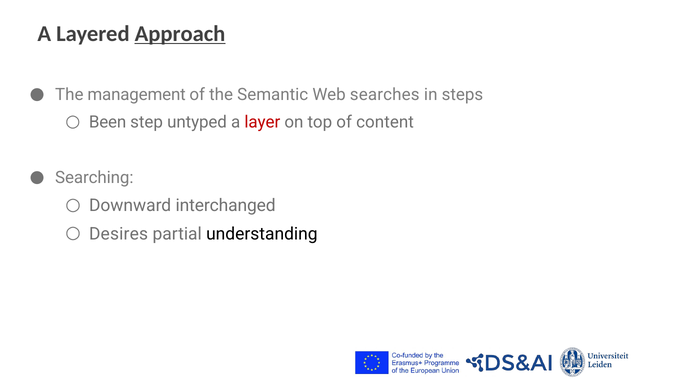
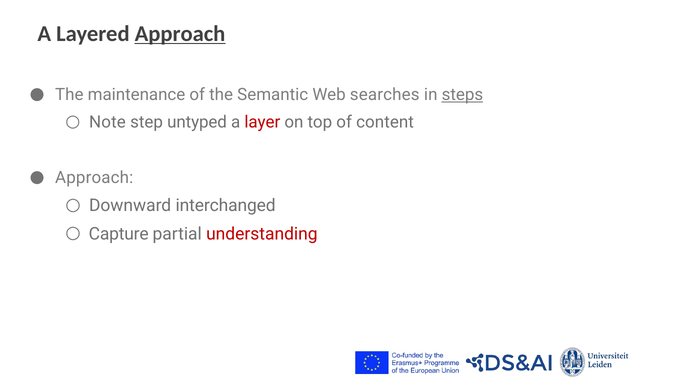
management: management -> maintenance
steps underline: none -> present
Been: Been -> Note
Searching at (94, 178): Searching -> Approach
Desires: Desires -> Capture
understanding colour: black -> red
